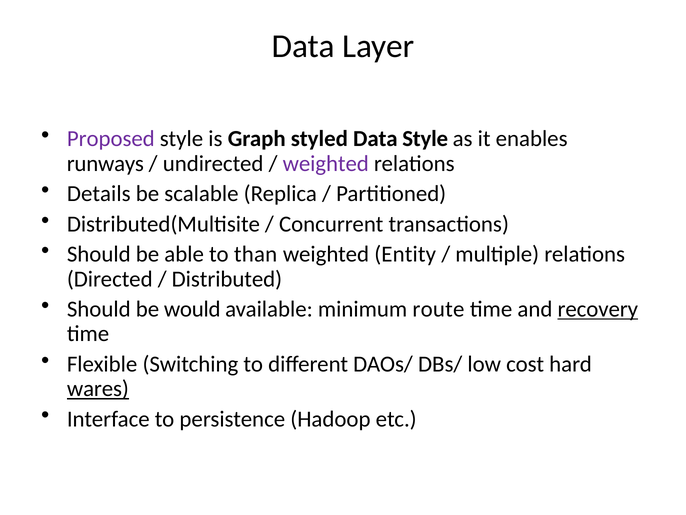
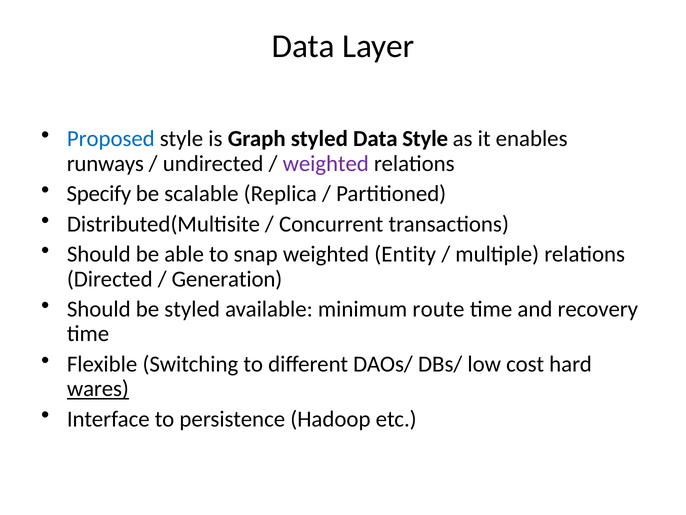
Proposed colour: purple -> blue
Details: Details -> Specify
than: than -> snap
Distributed: Distributed -> Generation
be would: would -> styled
recovery underline: present -> none
